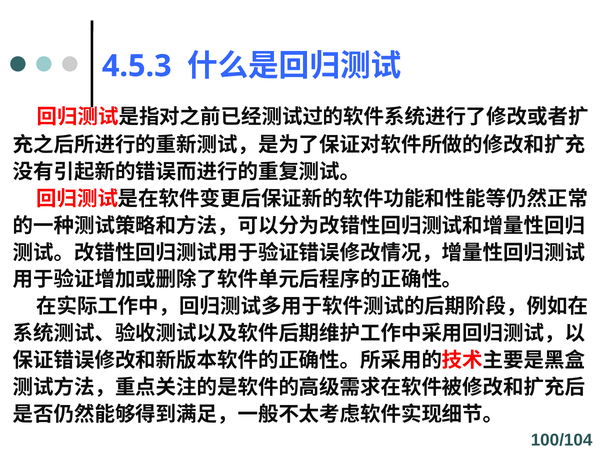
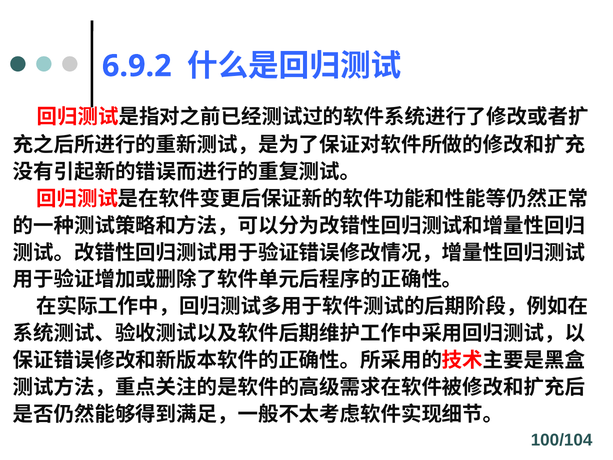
4.5.3: 4.5.3 -> 6.9.2
